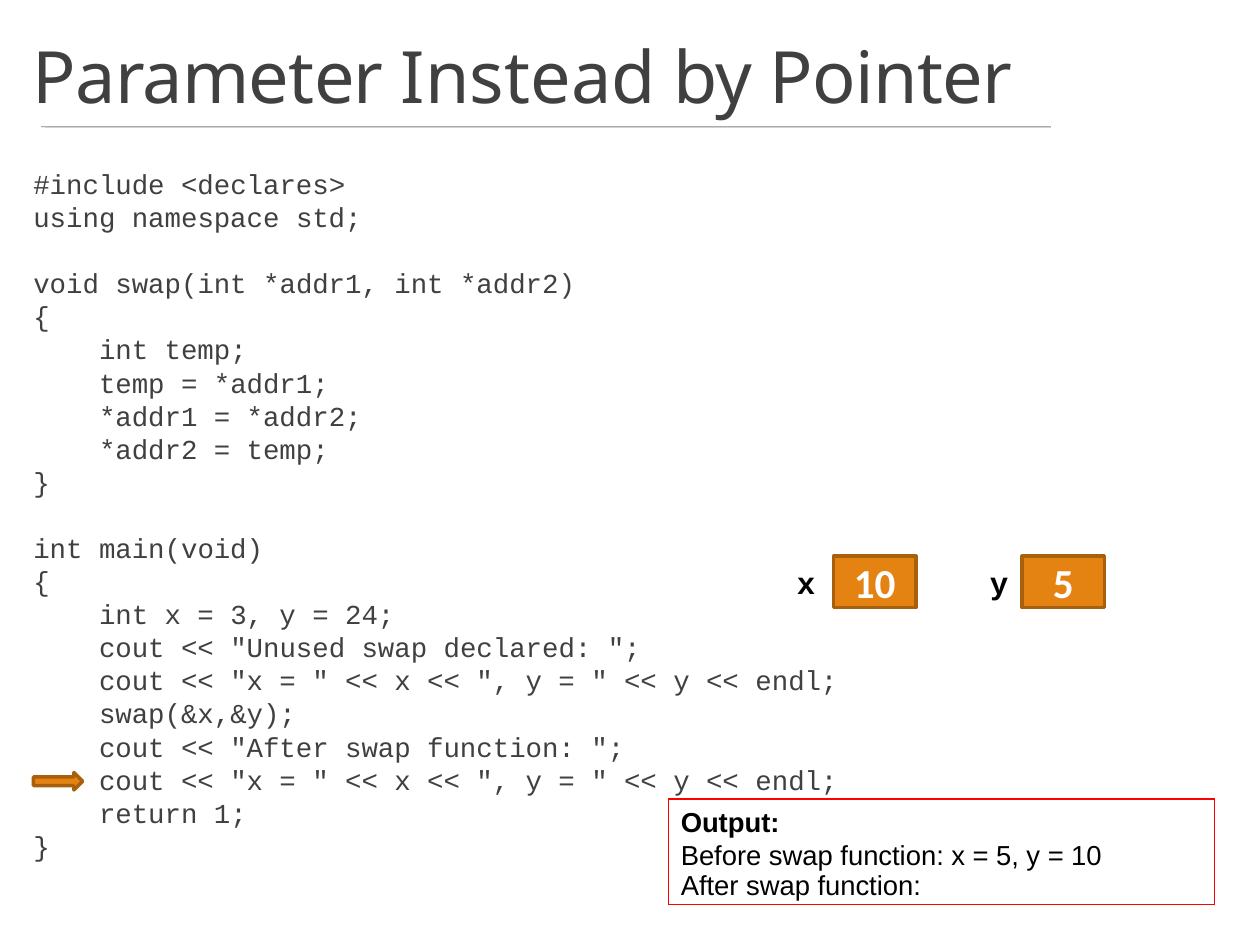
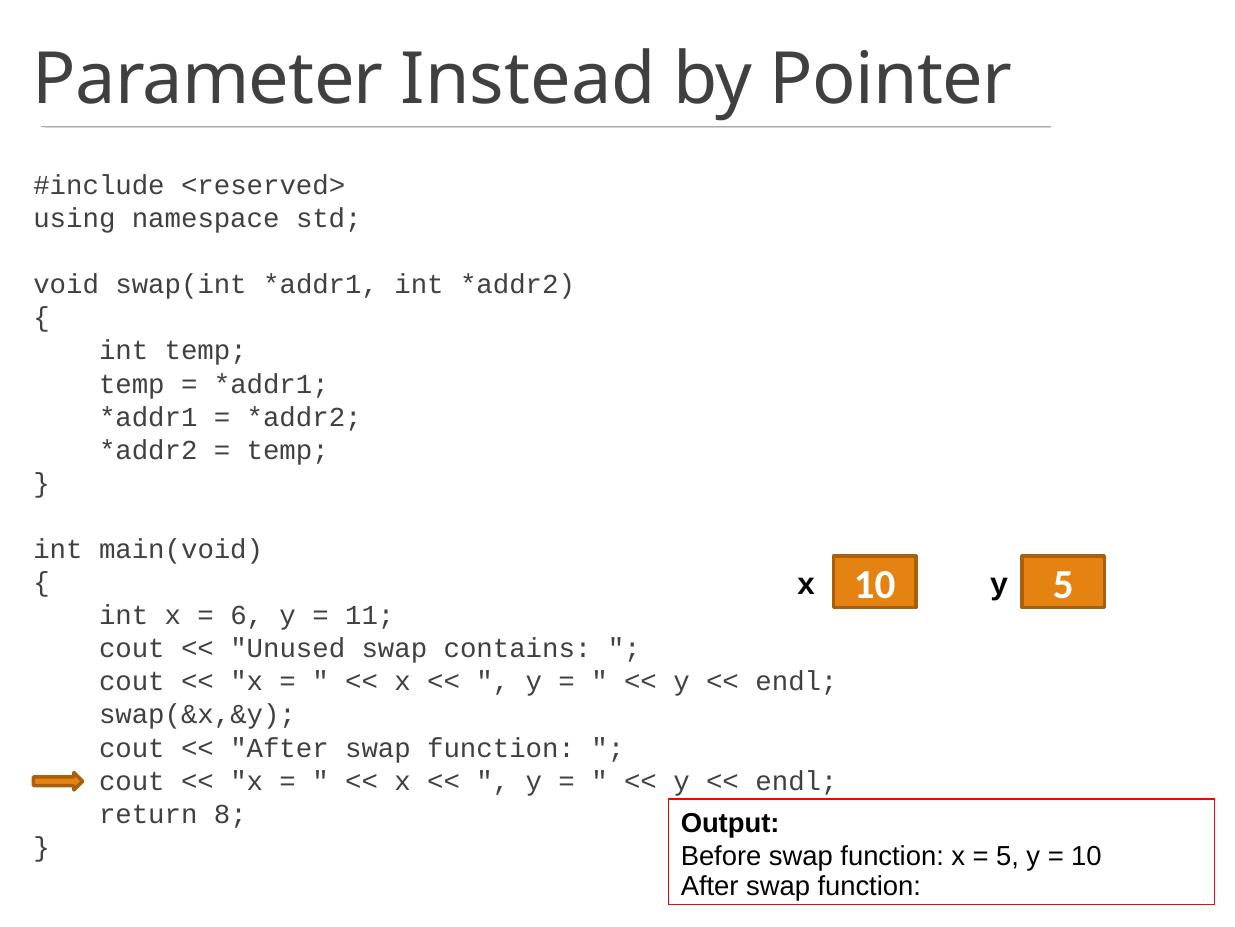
<declares>: <declares> -> <reserved>
3: 3 -> 6
24: 24 -> 11
declared: declared -> contains
1: 1 -> 8
